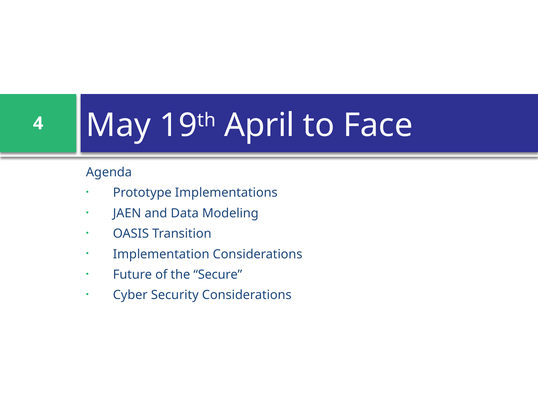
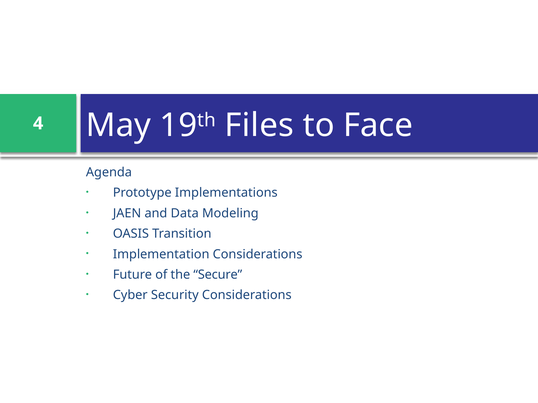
April: April -> Files
